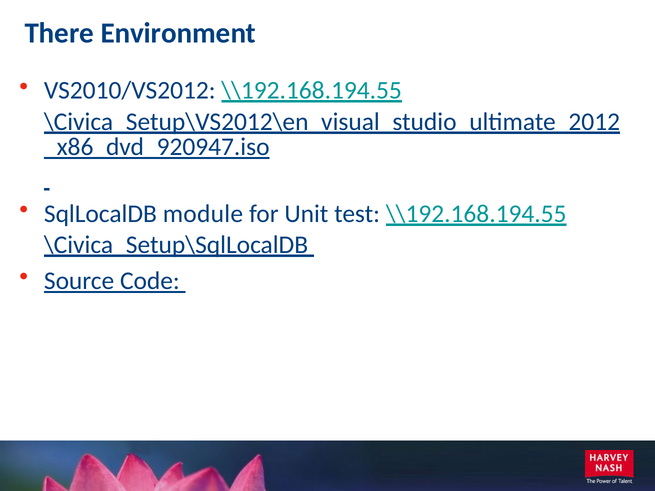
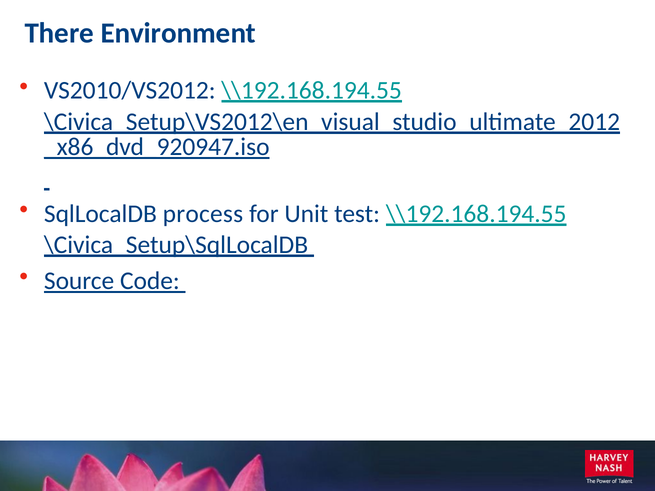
module: module -> process
